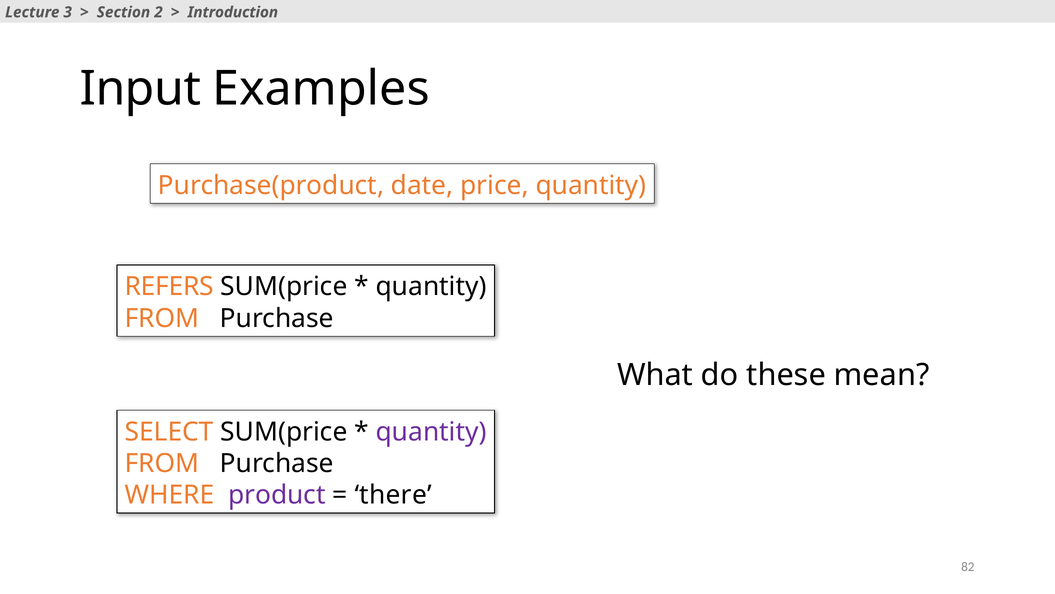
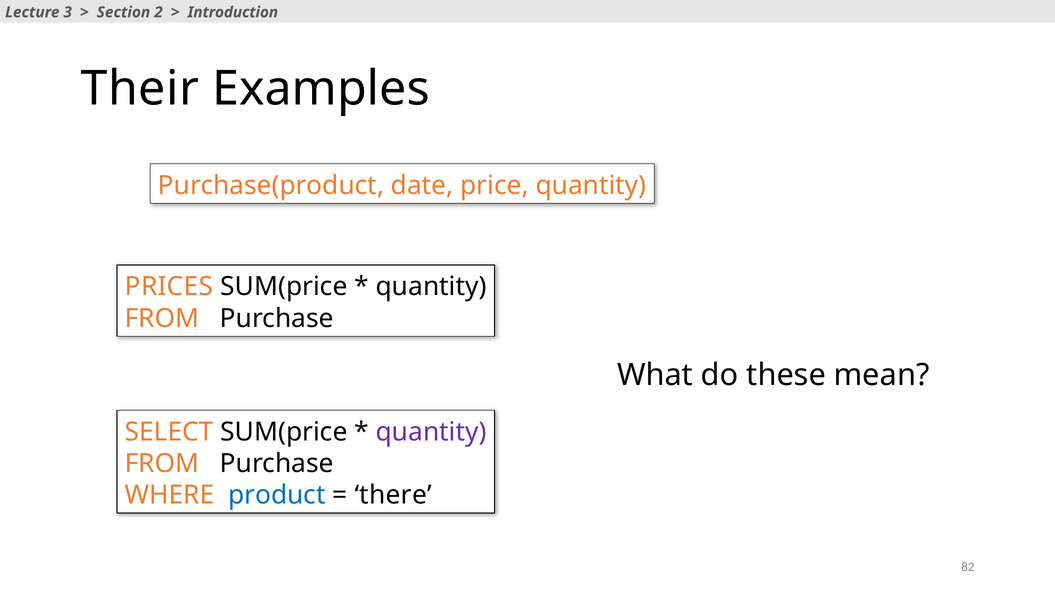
Input: Input -> Their
REFERS: REFERS -> PRICES
product colour: purple -> blue
